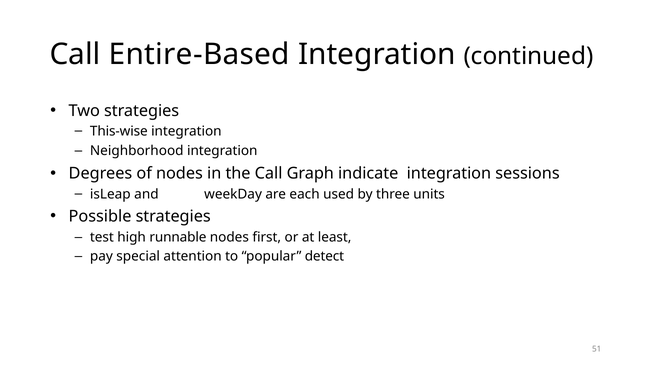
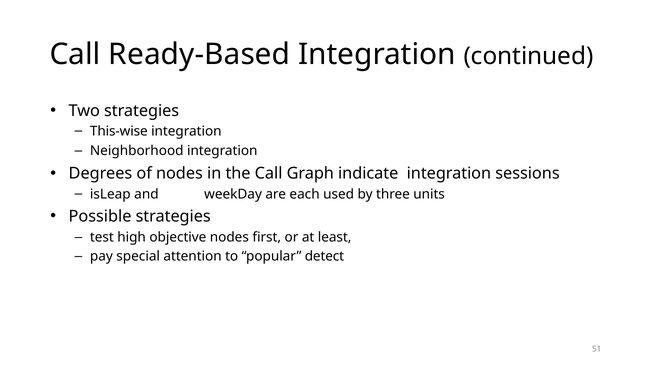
Entire-Based: Entire-Based -> Ready-Based
runnable: runnable -> objective
